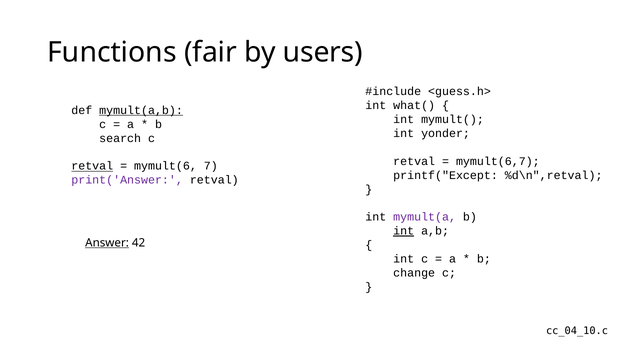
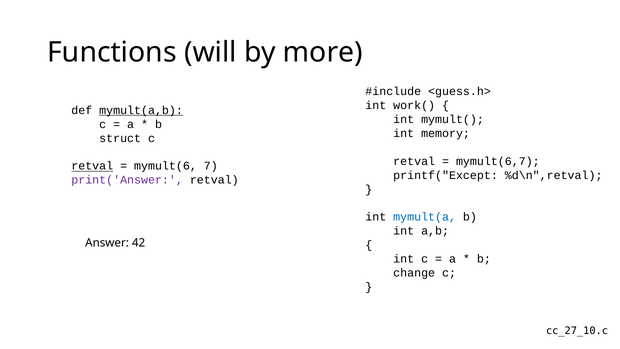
fair: fair -> will
users: users -> more
what(: what( -> work(
yonder: yonder -> memory
search: search -> struct
mymult(a colour: purple -> blue
int at (404, 231) underline: present -> none
Answer underline: present -> none
cc_04_10.c: cc_04_10.c -> cc_27_10.c
